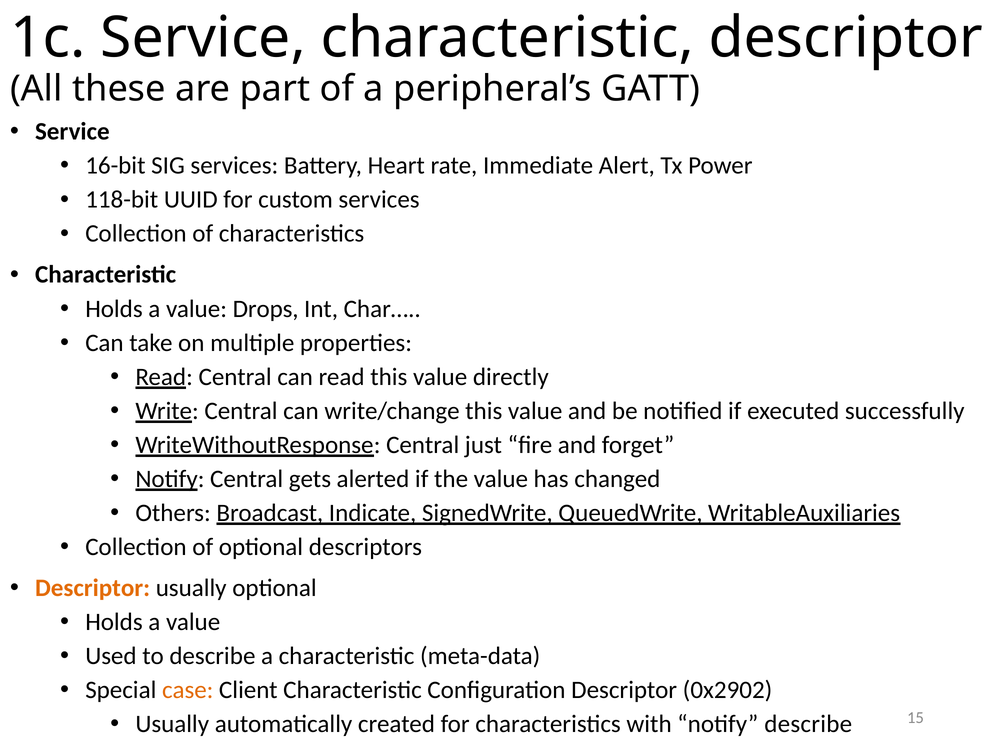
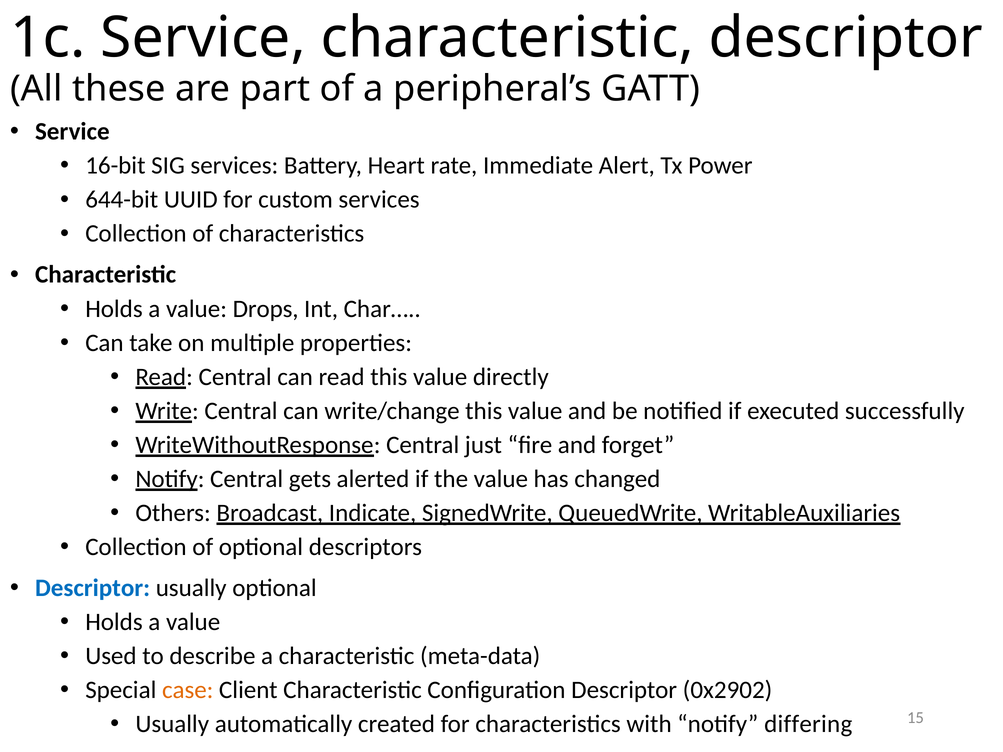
118-bit: 118-bit -> 644-bit
Descriptor at (93, 588) colour: orange -> blue
notify describe: describe -> differing
